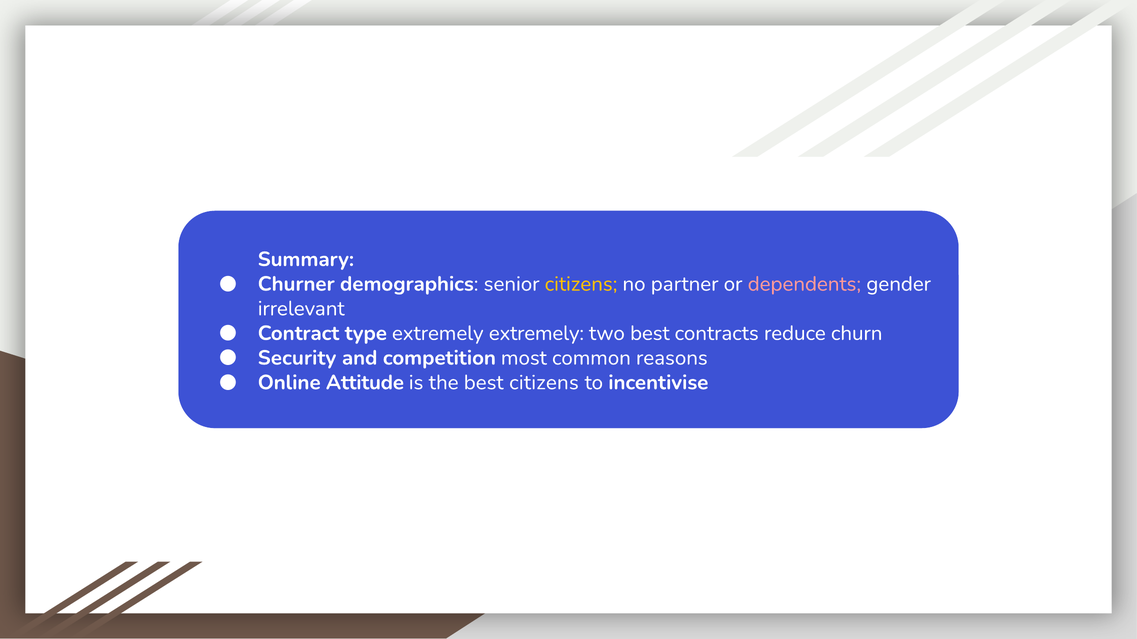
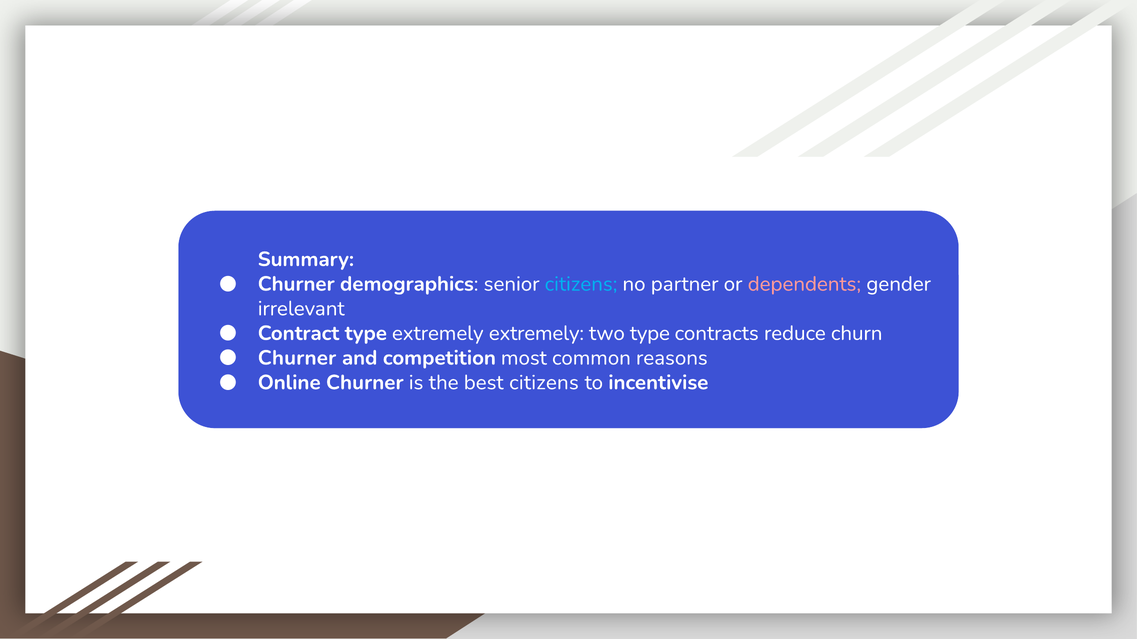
citizens at (581, 284) colour: yellow -> light blue
two best: best -> type
Security at (297, 358): Security -> Churner
Online Attitude: Attitude -> Churner
